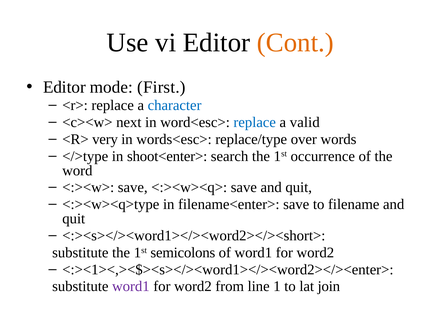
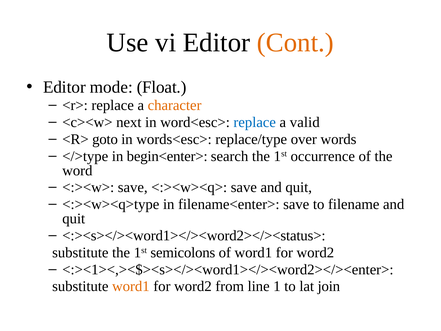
First: First -> Float
character colour: blue -> orange
very: very -> goto
shoot<enter>: shoot<enter> -> begin<enter>
<:><s></><word1></><word2></><short>: <:><s></><word1></><word2></><short> -> <:><s></><word1></><word2></><status>
word1 at (131, 286) colour: purple -> orange
